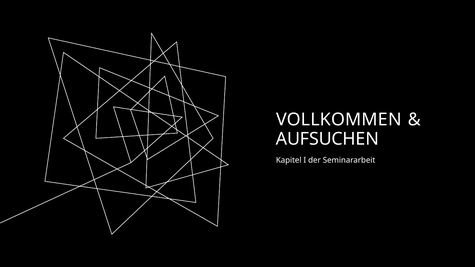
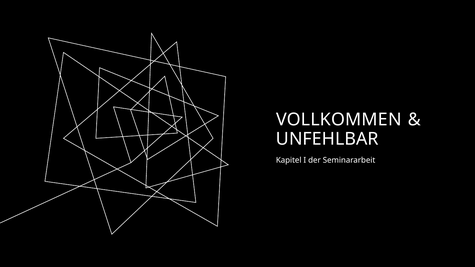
AUFSUCHEN: AUFSUCHEN -> UNFEHLBAR
